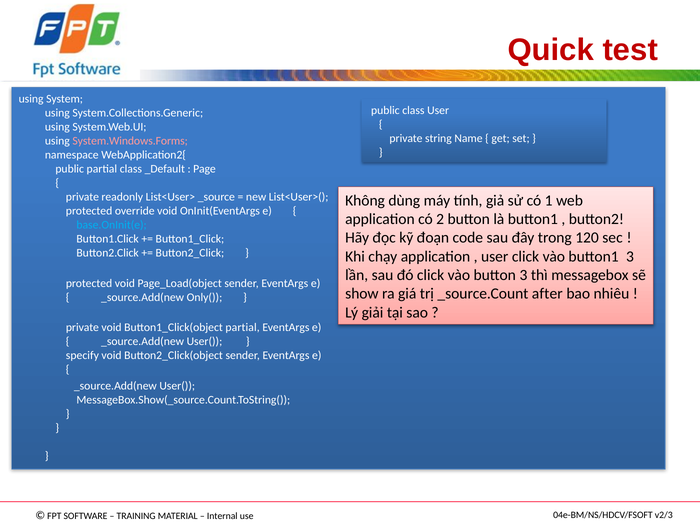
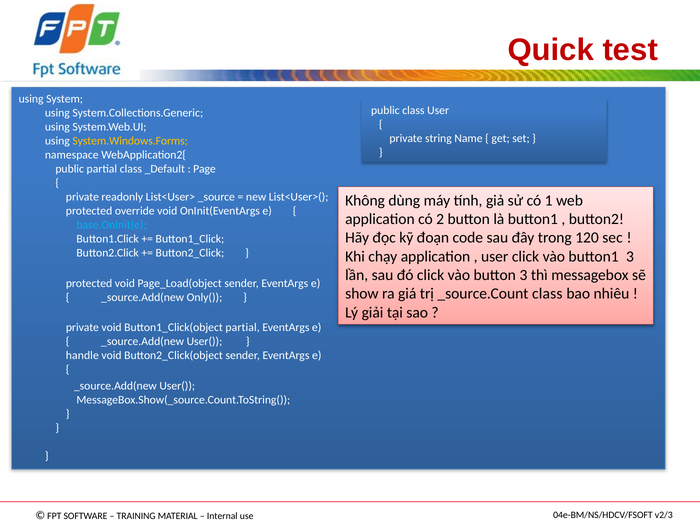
System.Windows.Forms colour: pink -> yellow
_source.Count after: after -> class
specify: specify -> handle
